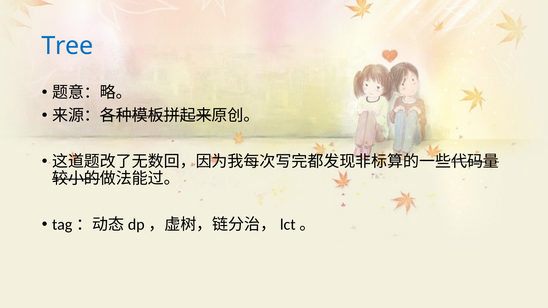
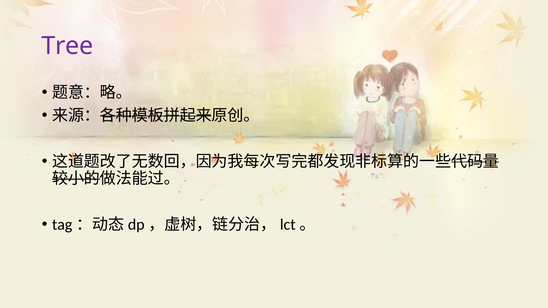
Tree colour: blue -> purple
